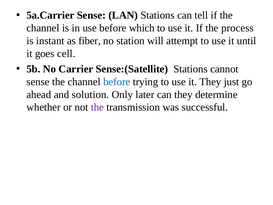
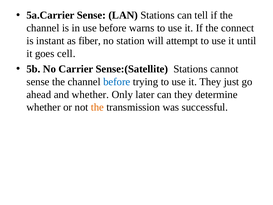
which: which -> warns
process: process -> connect
and solution: solution -> whether
the at (97, 107) colour: purple -> orange
